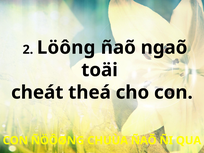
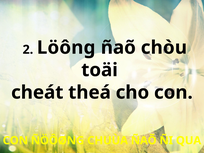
ngaõ: ngaõ -> chòu
